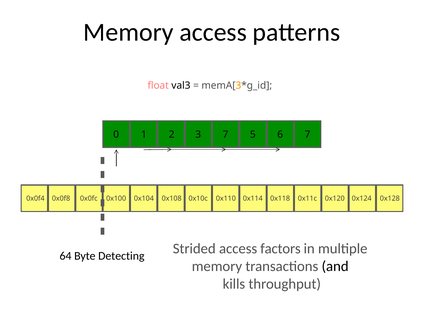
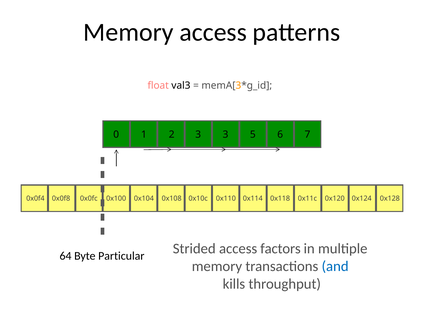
3 7: 7 -> 3
Detecting: Detecting -> Particular
and colour: black -> blue
